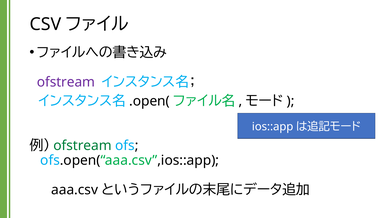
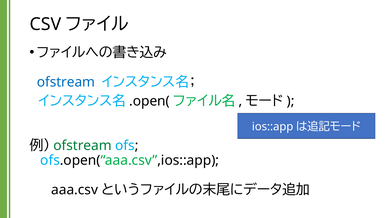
ofstream at (66, 82) colour: purple -> blue
